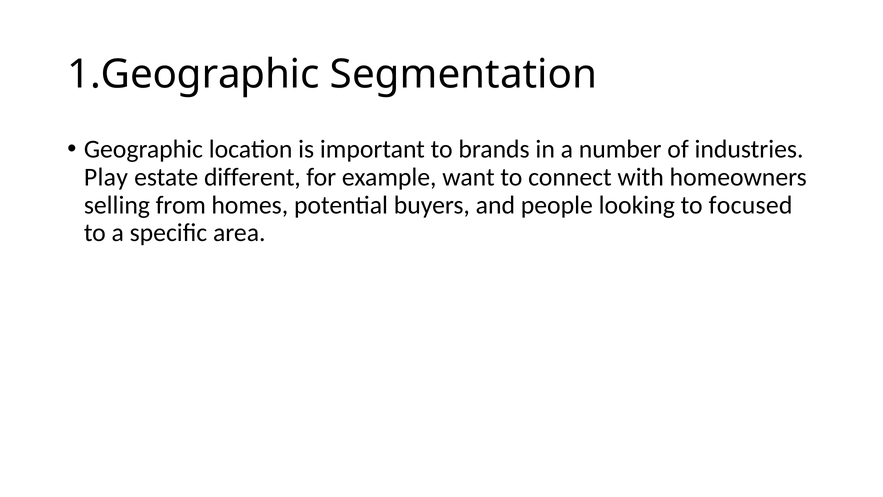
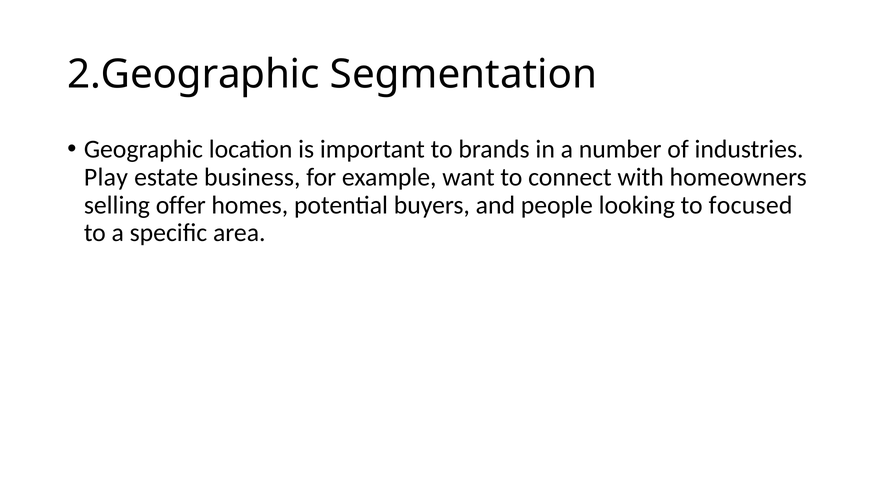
1.Geographic: 1.Geographic -> 2.Geographic
different: different -> business
from: from -> offer
